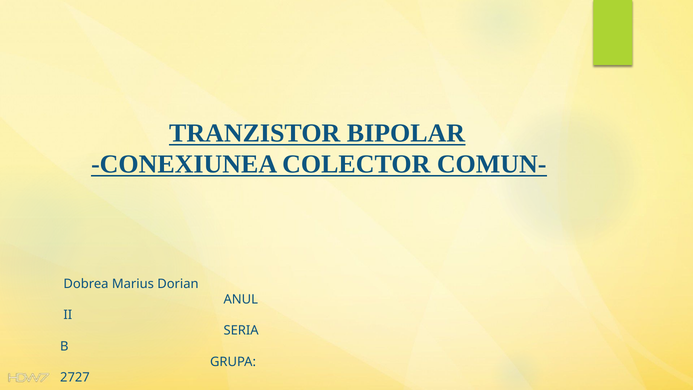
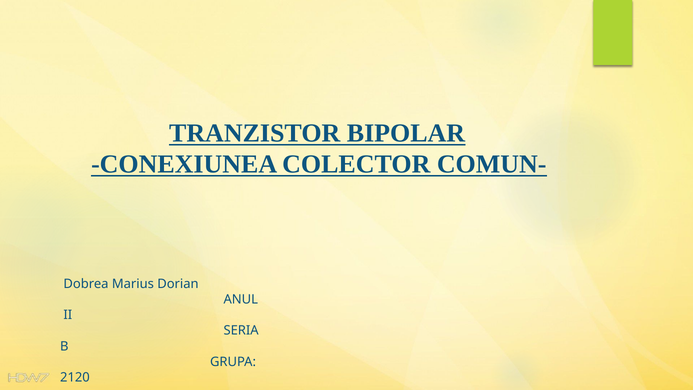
2727: 2727 -> 2120
